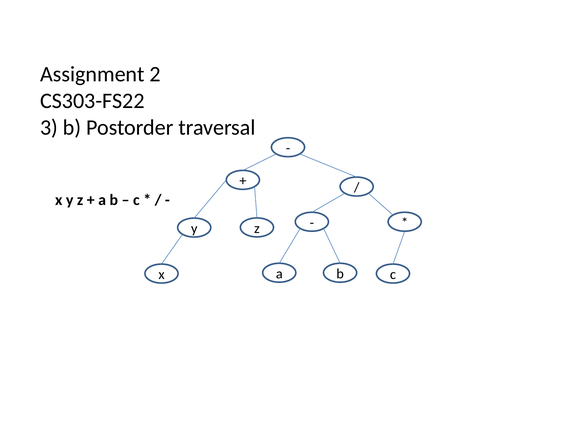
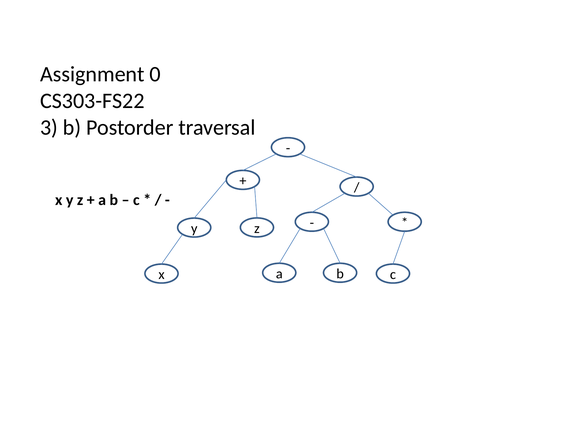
2: 2 -> 0
